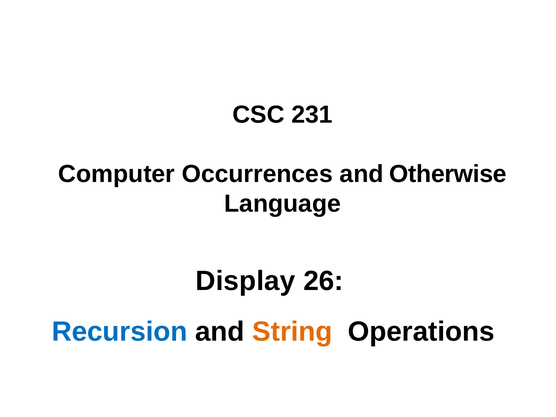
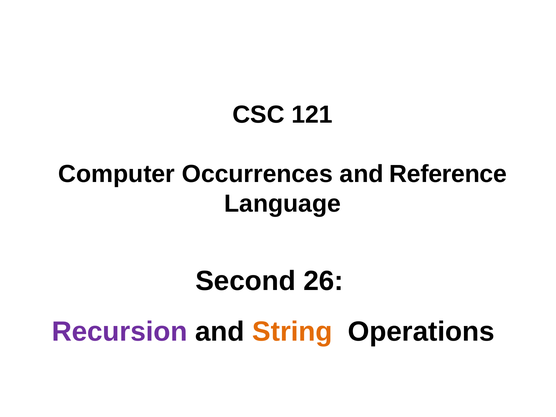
231: 231 -> 121
Otherwise: Otherwise -> Reference
Display: Display -> Second
Recursion colour: blue -> purple
